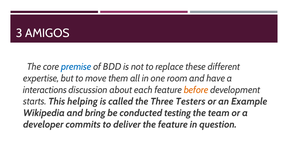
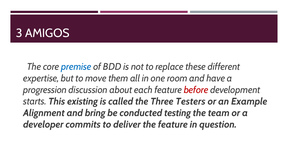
interactions: interactions -> progression
before colour: orange -> red
helping: helping -> existing
Wikipedia: Wikipedia -> Alignment
